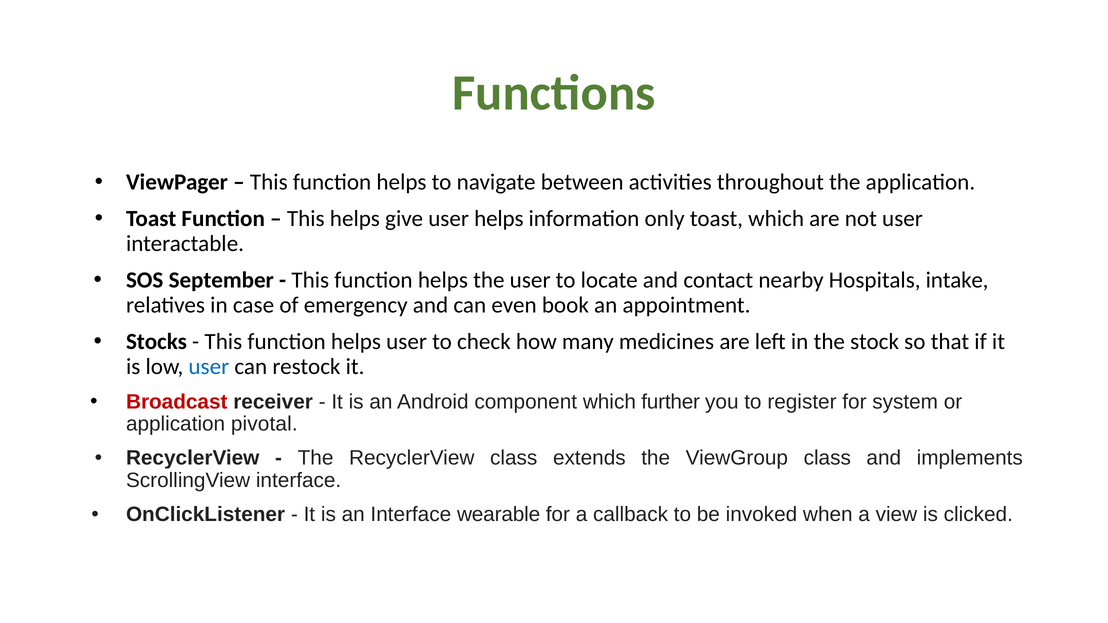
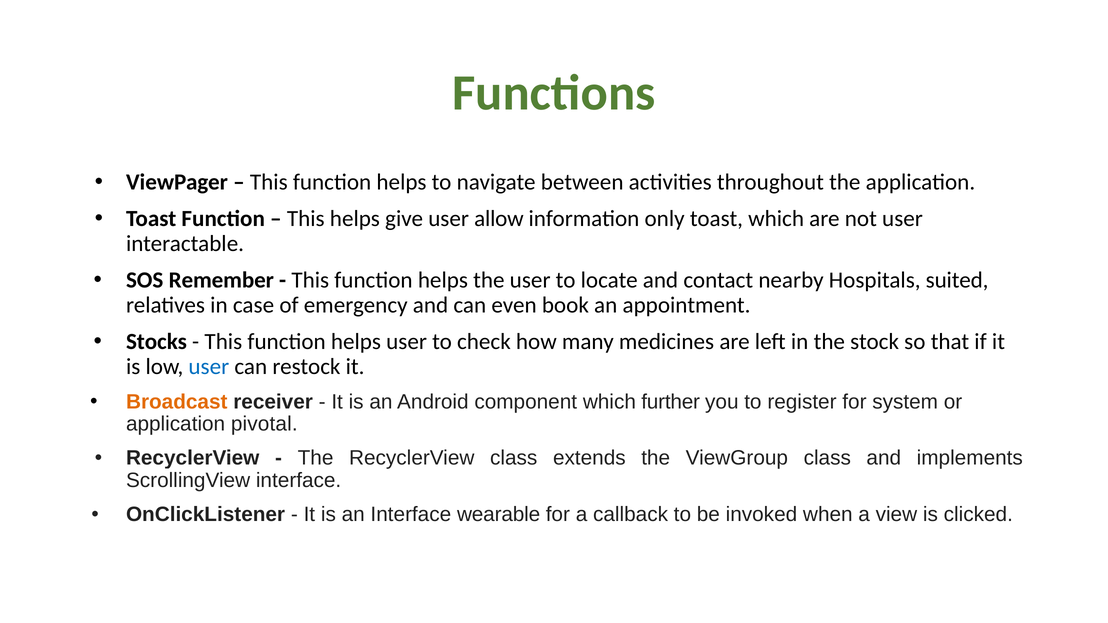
user helps: helps -> allow
September: September -> Remember
intake: intake -> suited
Broadcast colour: red -> orange
